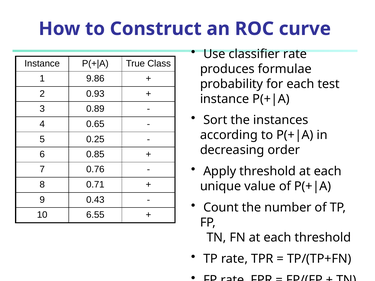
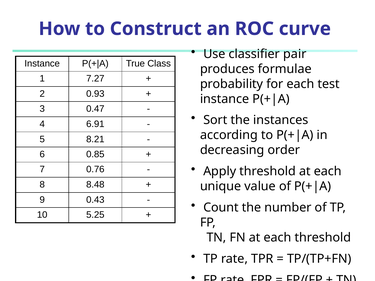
classifier rate: rate -> pair
9.86: 9.86 -> 7.27
0.89: 0.89 -> 0.47
0.65: 0.65 -> 6.91
0.25: 0.25 -> 8.21
0.71: 0.71 -> 8.48
6.55: 6.55 -> 5.25
